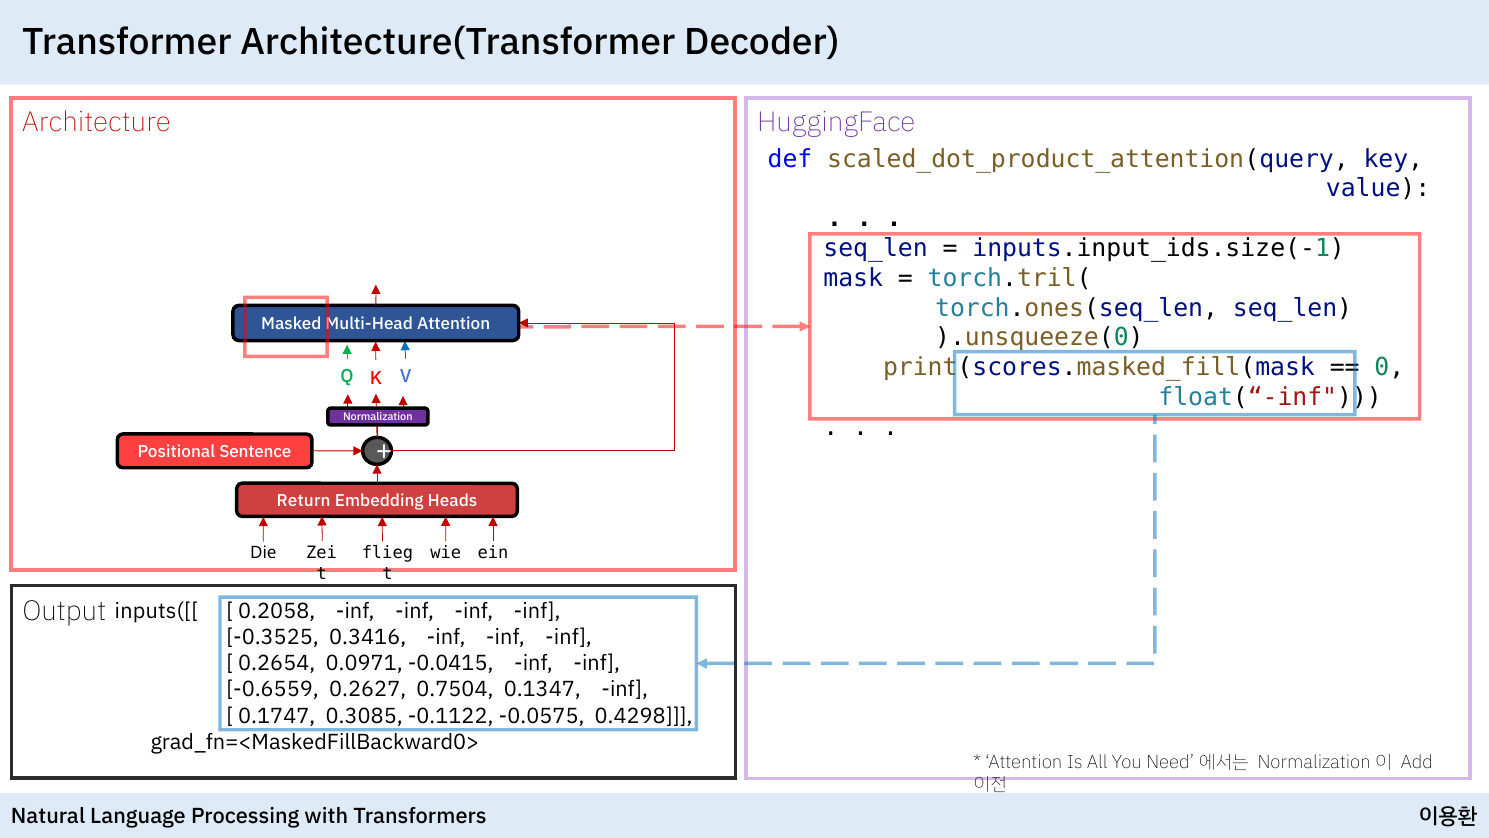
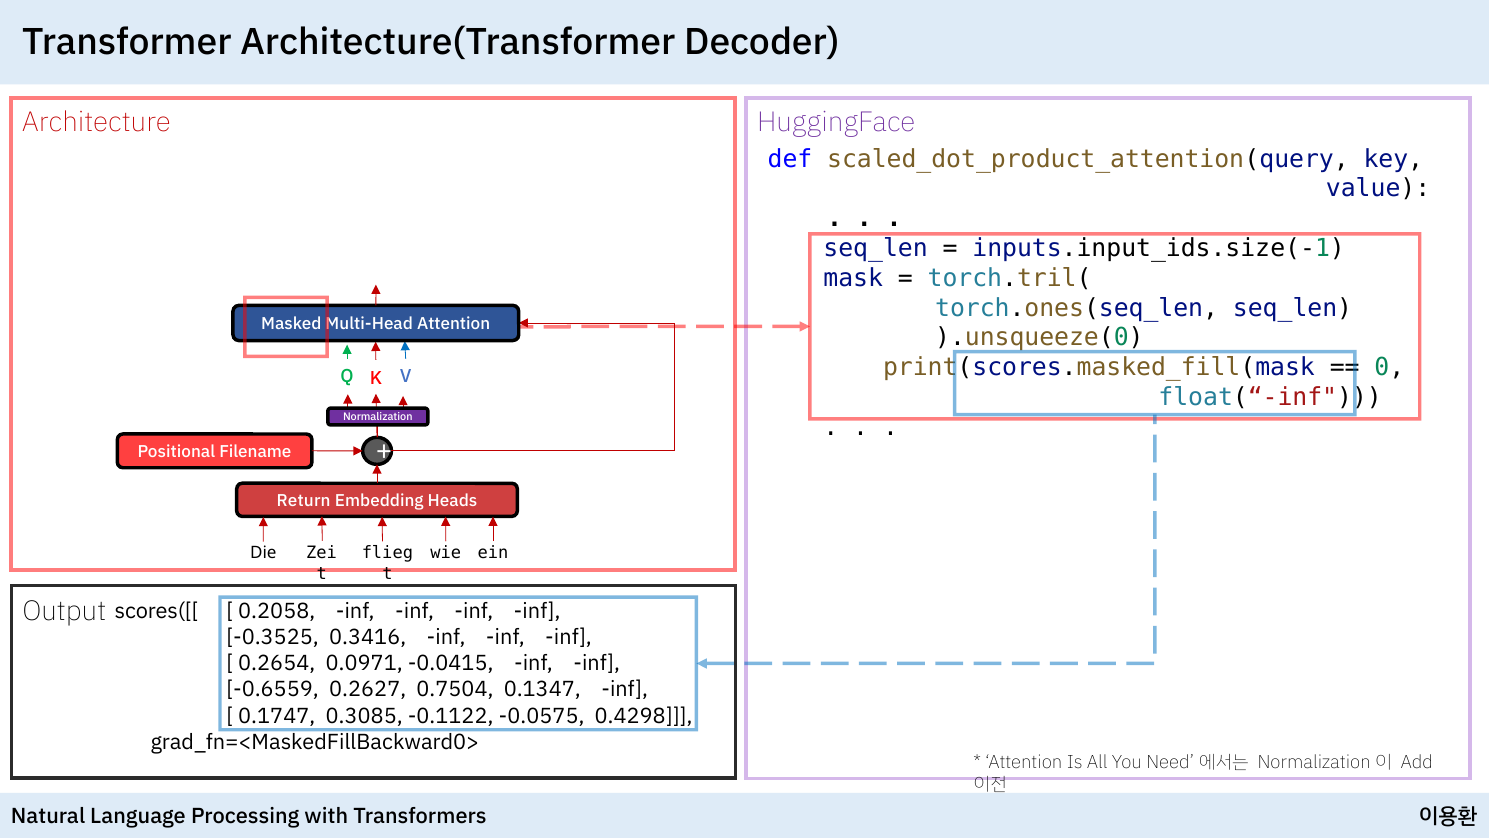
Sentence: Sentence -> Filename
inputs([[: inputs([[ -> scores([[
